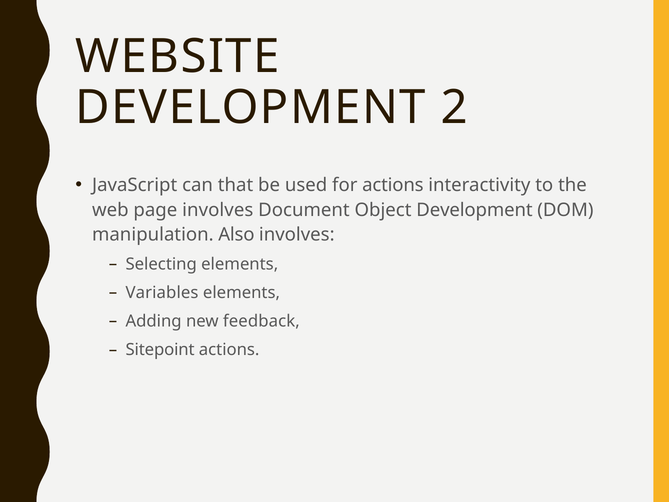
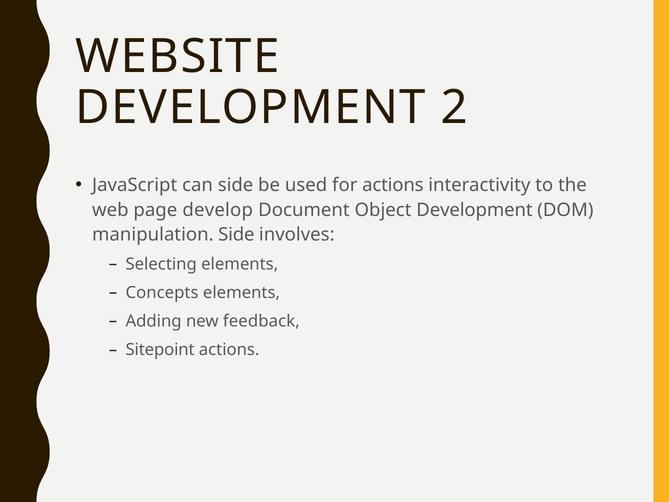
can that: that -> side
page involves: involves -> develop
manipulation Also: Also -> Side
Variables: Variables -> Concepts
